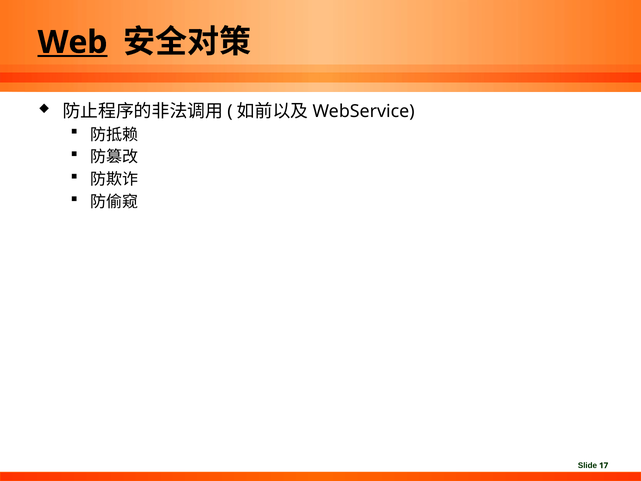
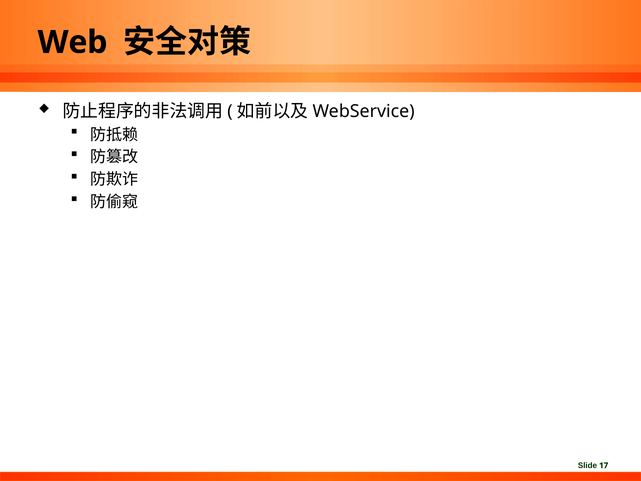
Web underline: present -> none
